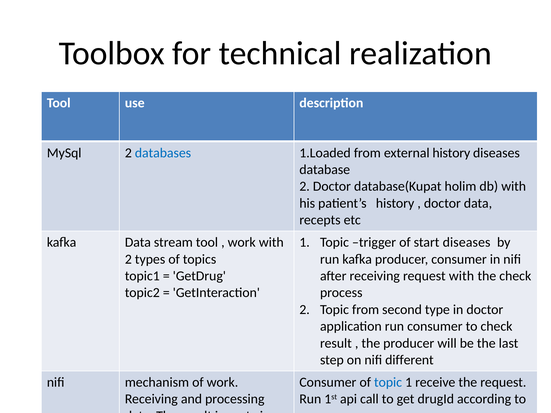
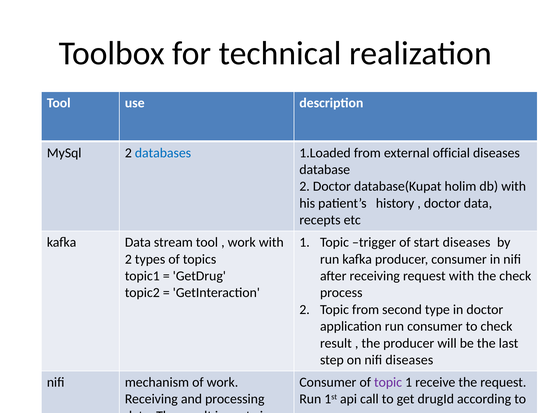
external history: history -> official
nifi different: different -> diseases
topic at (388, 383) colour: blue -> purple
